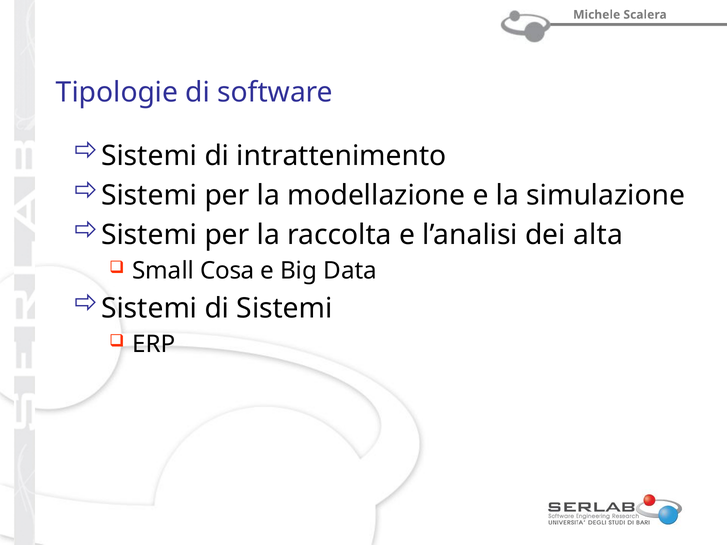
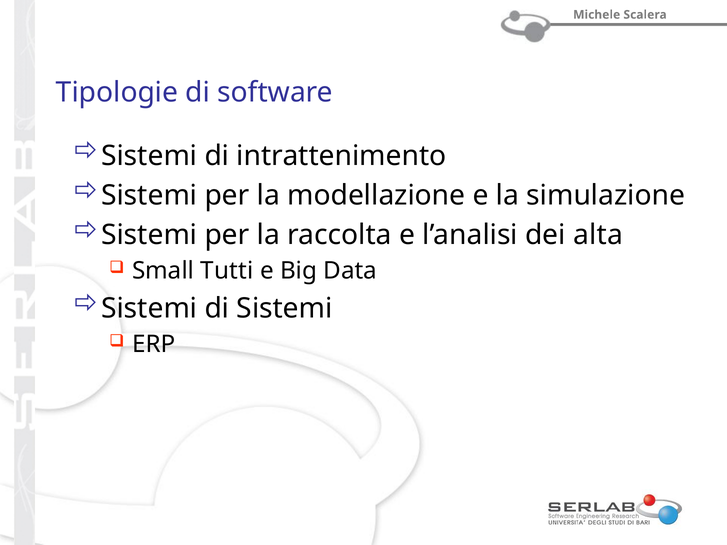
Cosa: Cosa -> Tutti
